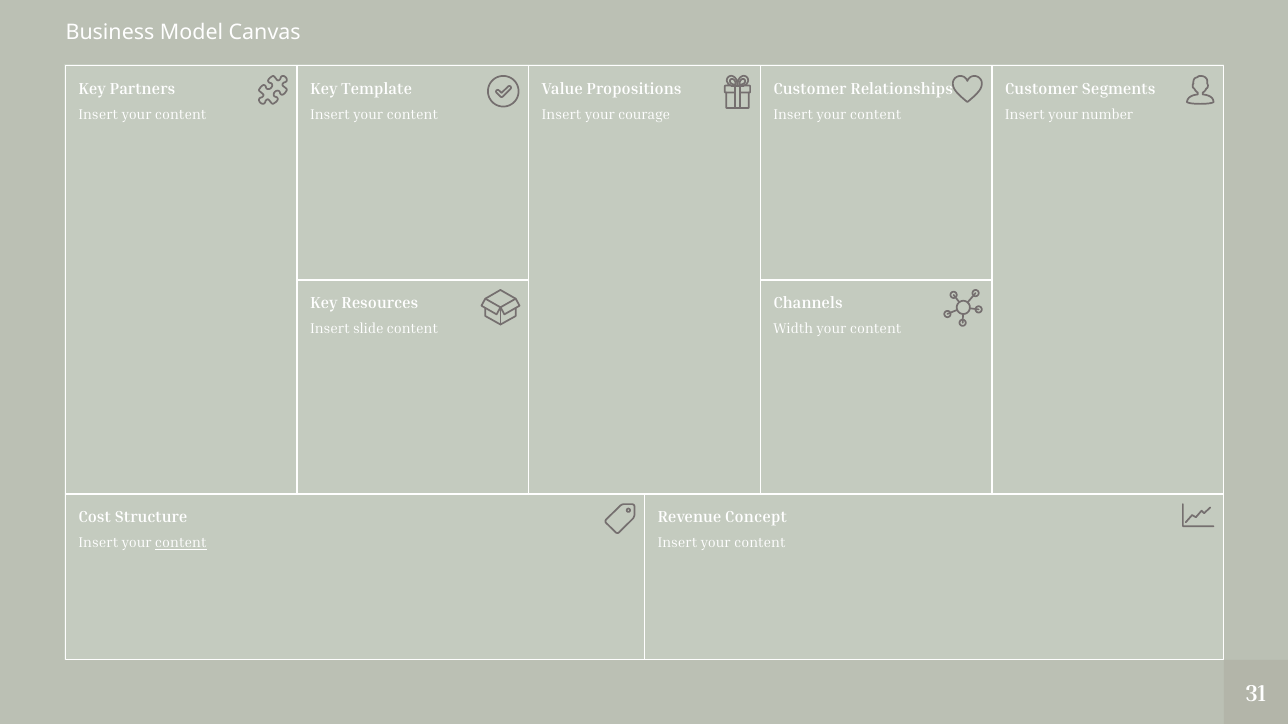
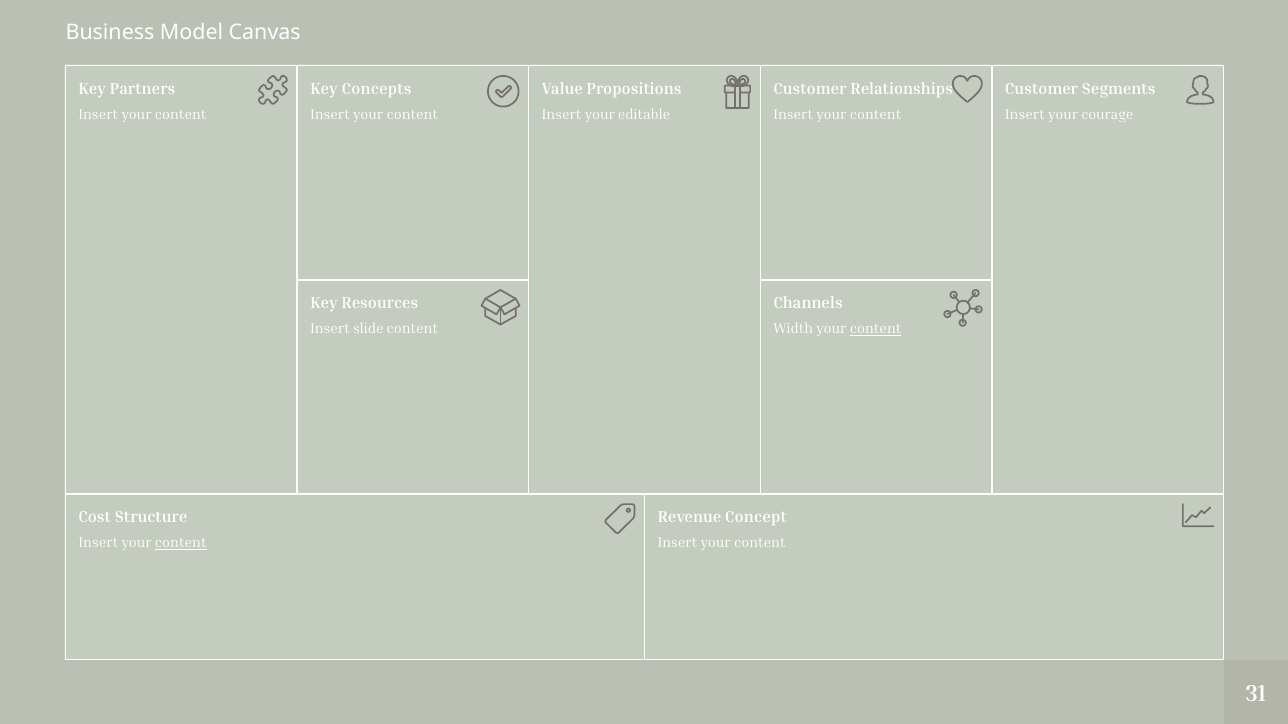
Template: Template -> Concepts
courage: courage -> editable
number: number -> courage
content at (876, 329) underline: none -> present
